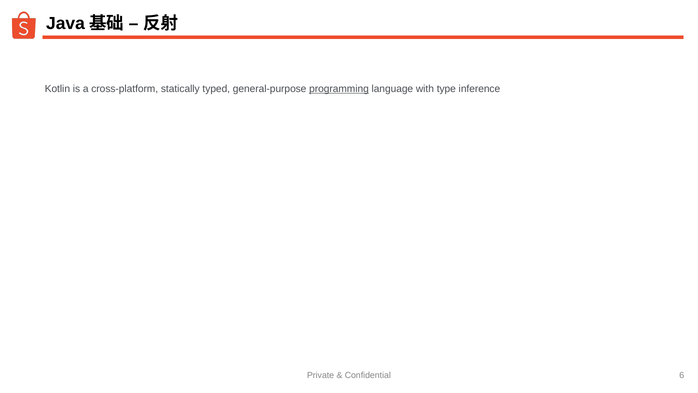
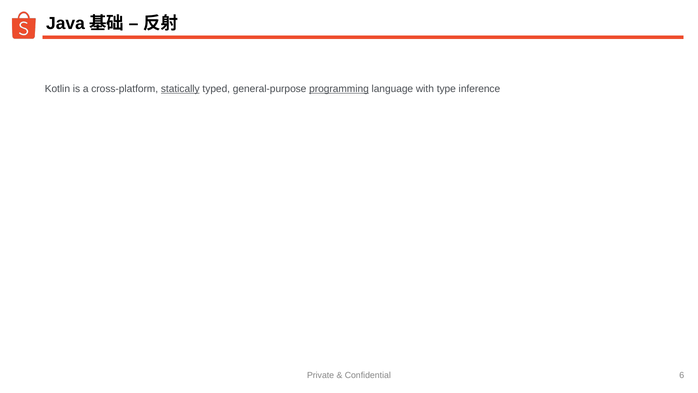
statically underline: none -> present
